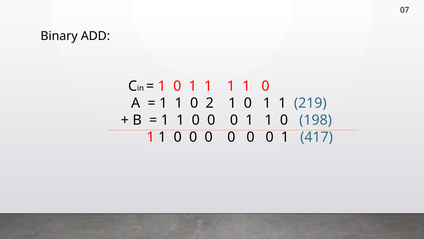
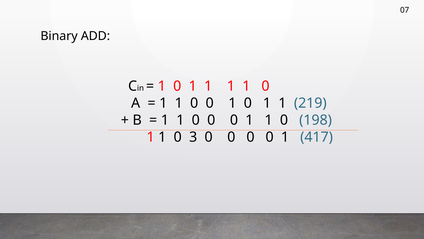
2 at (210, 103): 2 -> 0
0 at (193, 137): 0 -> 3
